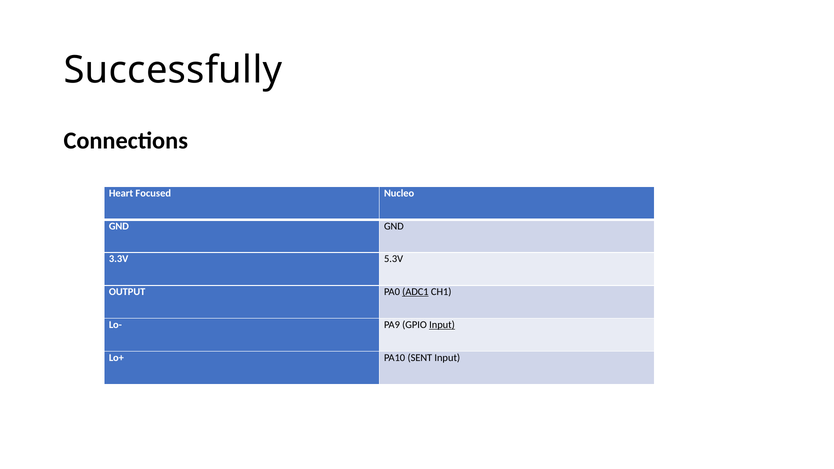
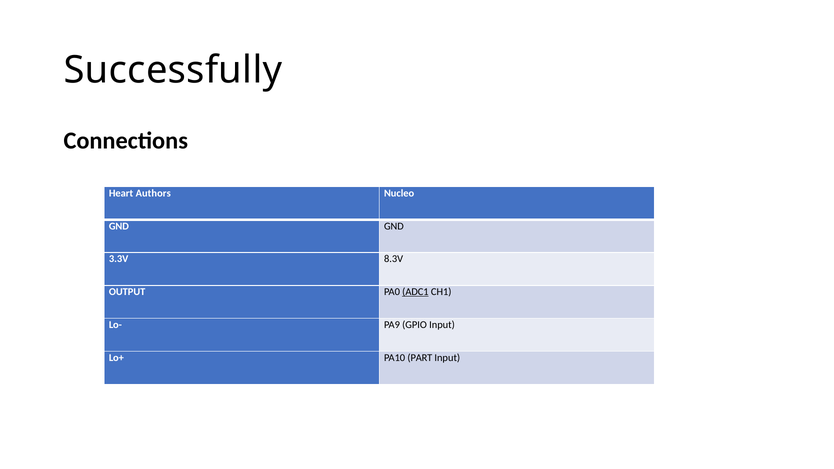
Focused: Focused -> Authors
5.3V: 5.3V -> 8.3V
Input at (442, 325) underline: present -> none
SENT: SENT -> PART
